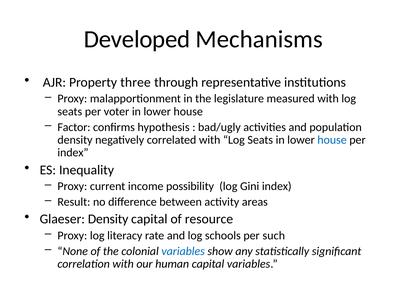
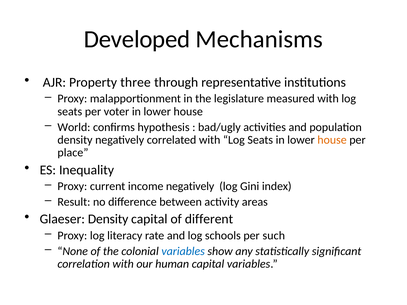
Factor: Factor -> World
house at (332, 140) colour: blue -> orange
index at (73, 153): index -> place
income possibility: possibility -> negatively
resource: resource -> different
